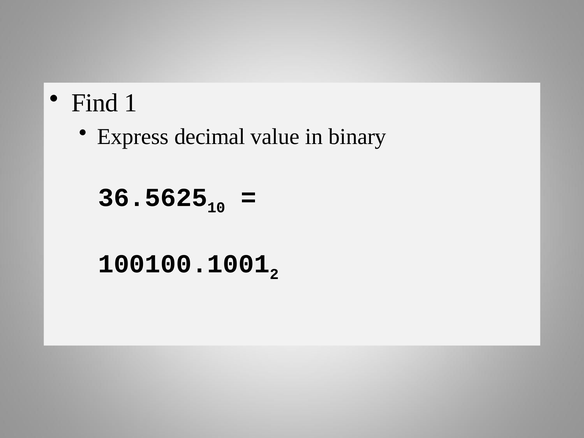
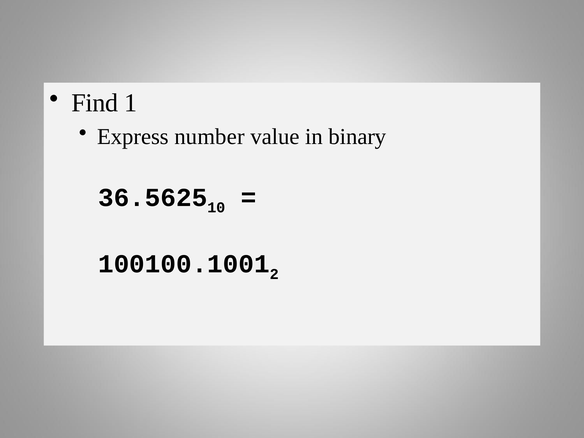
decimal: decimal -> number
